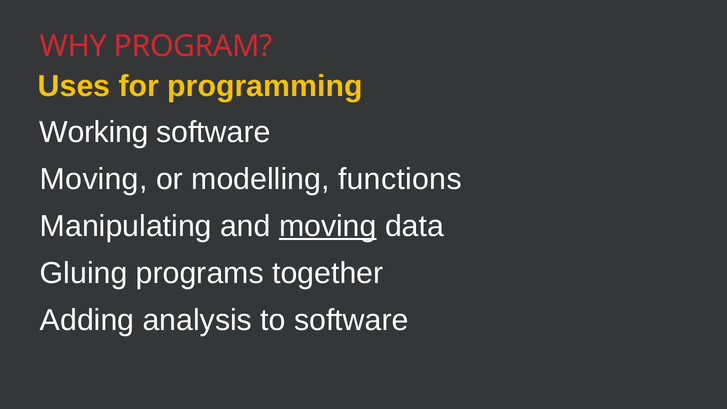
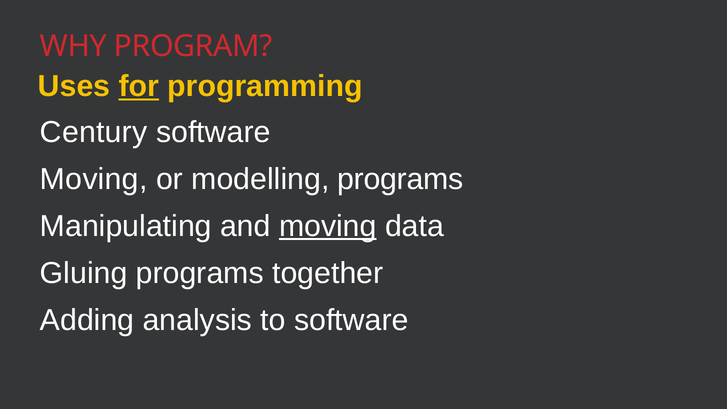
for underline: none -> present
Working: Working -> Century
modelling functions: functions -> programs
